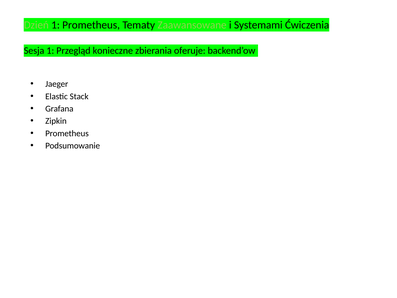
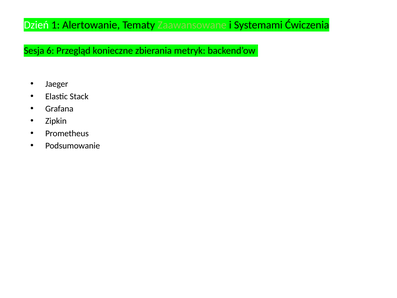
Dzień colour: light green -> white
1 Prometheus: Prometheus -> Alertowanie
Sesja 1: 1 -> 6
oferuje: oferuje -> metryk
